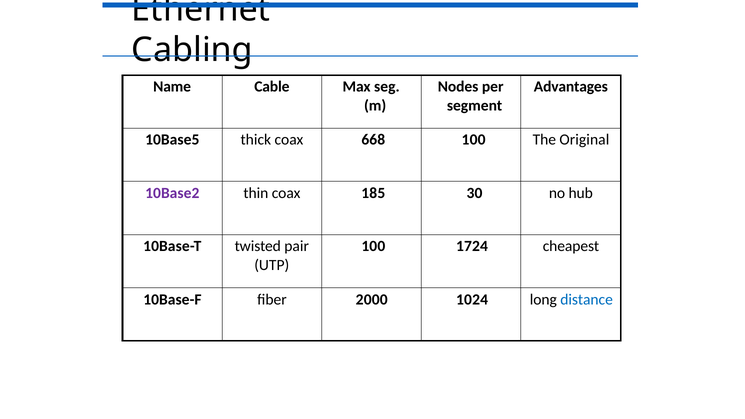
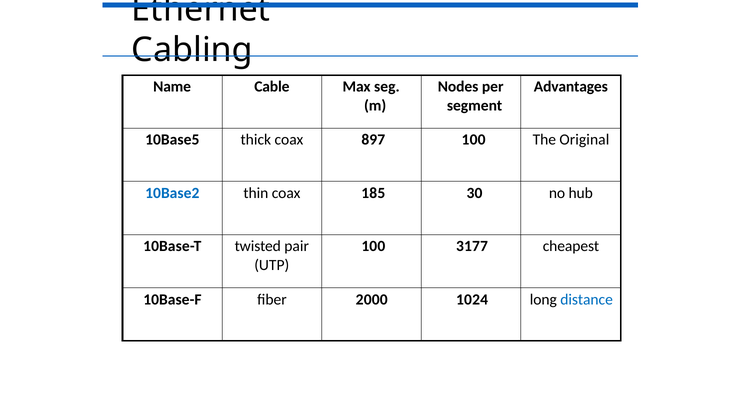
668: 668 -> 897
10Base2 colour: purple -> blue
1724: 1724 -> 3177
